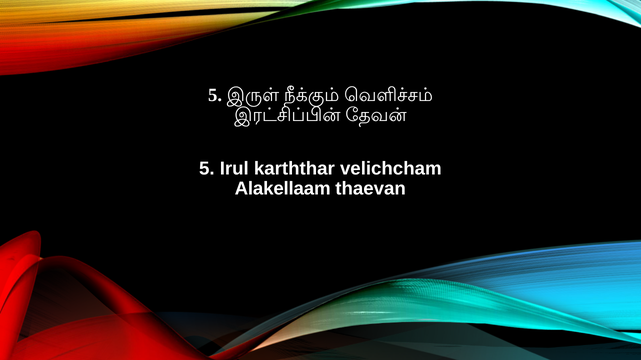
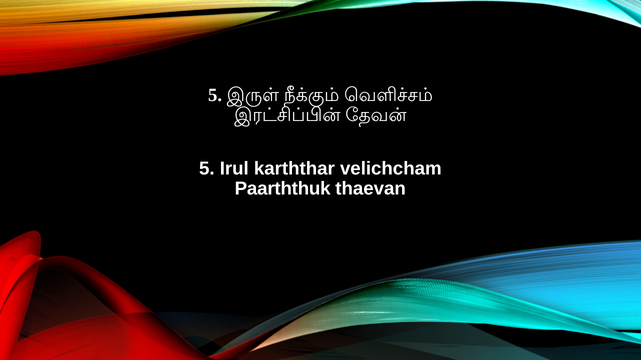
Alakellaam: Alakellaam -> Paarththuk
